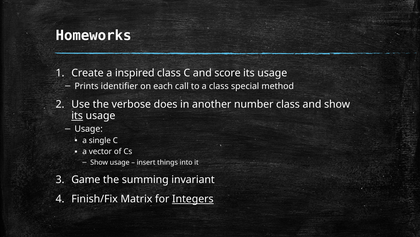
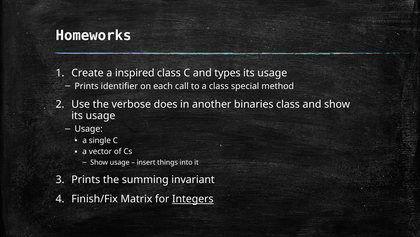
score: score -> types
number: number -> binaries
its at (77, 115) underline: present -> none
Game at (86, 179): Game -> Prints
